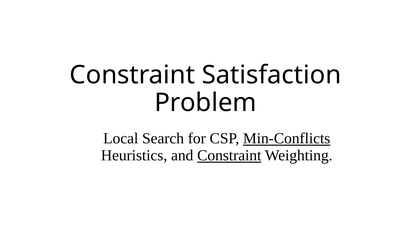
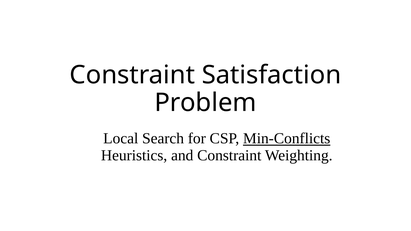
Constraint at (229, 156) underline: present -> none
